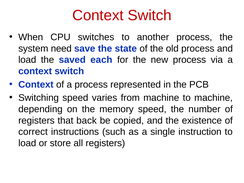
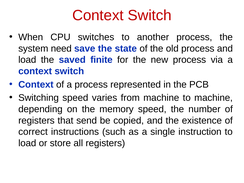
each: each -> finite
back: back -> send
